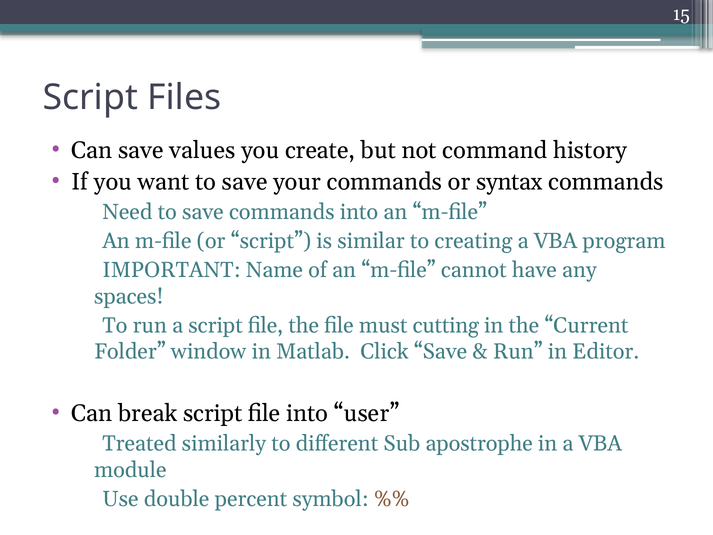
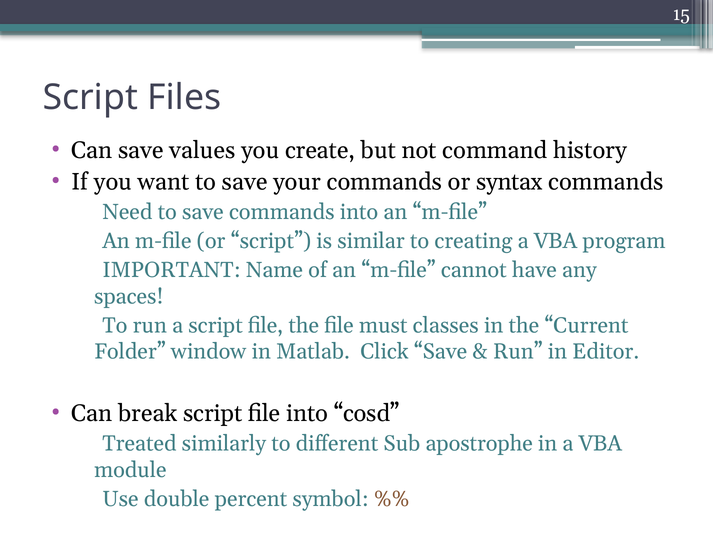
cutting: cutting -> classes
user: user -> cosd
